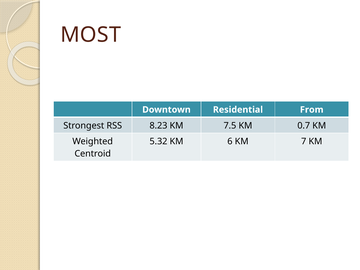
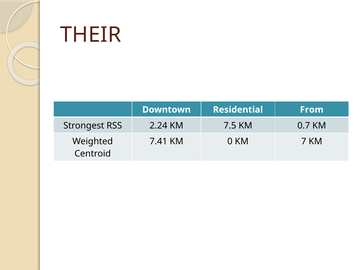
MOST: MOST -> THEIR
8.23: 8.23 -> 2.24
5.32: 5.32 -> 7.41
6: 6 -> 0
